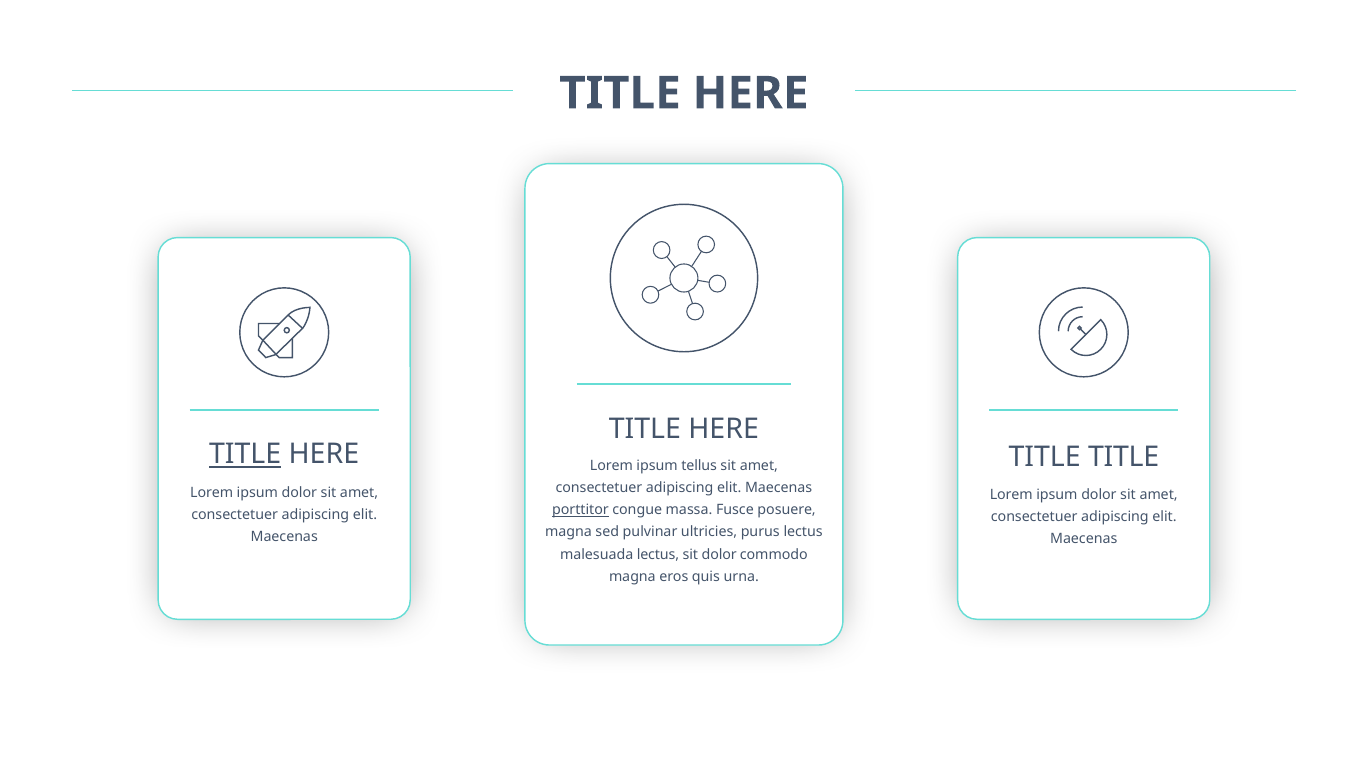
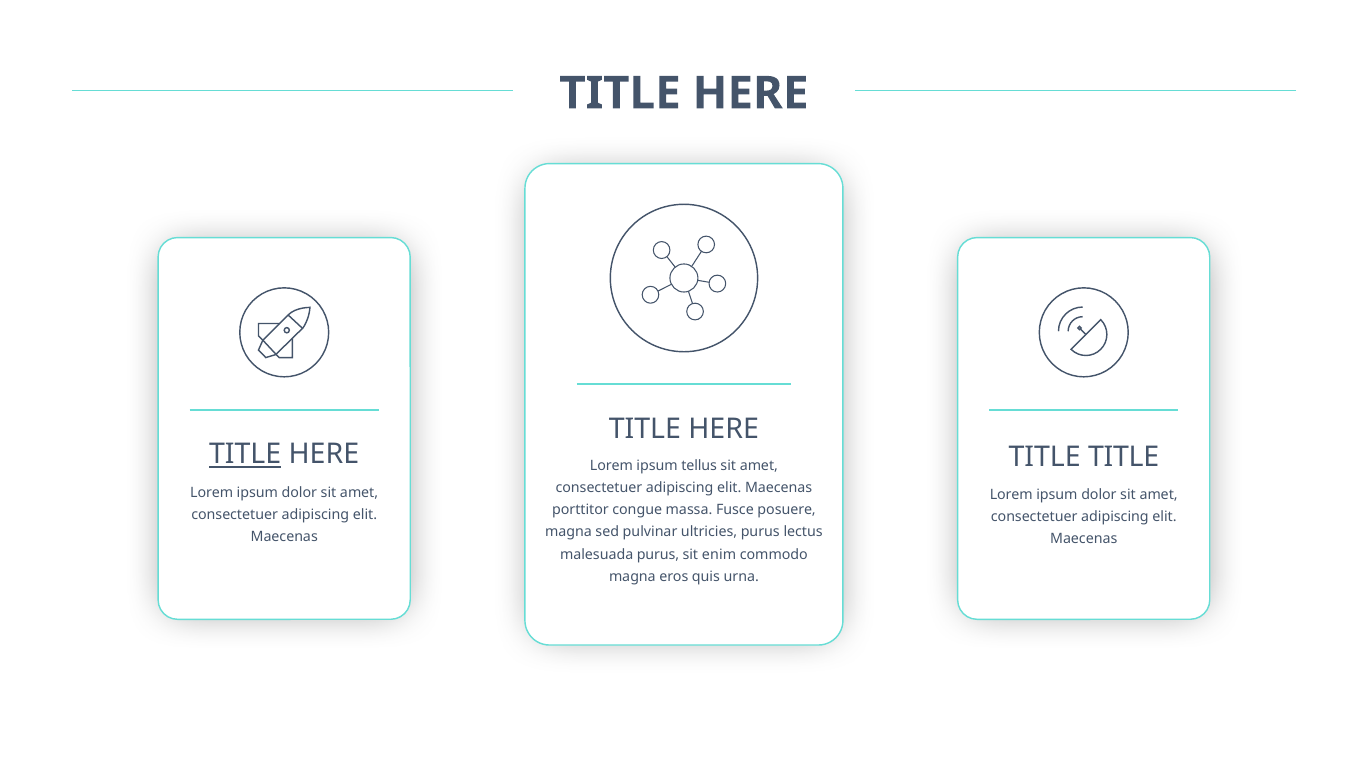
porttitor underline: present -> none
malesuada lectus: lectus -> purus
sit dolor: dolor -> enim
